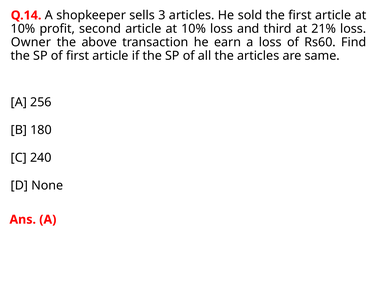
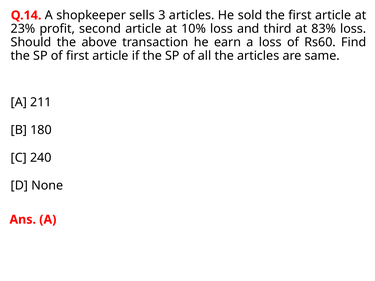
10% at (23, 29): 10% -> 23%
21%: 21% -> 83%
Owner: Owner -> Should
256: 256 -> 211
